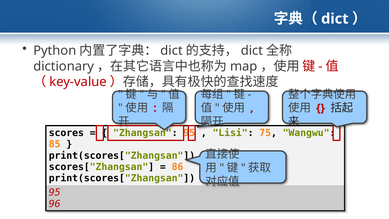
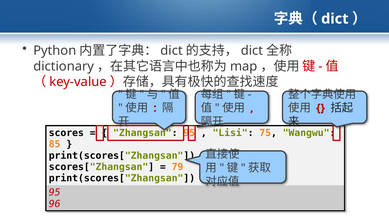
86: 86 -> 79
